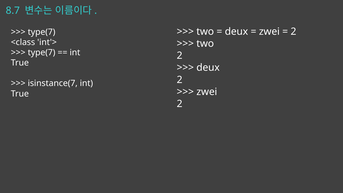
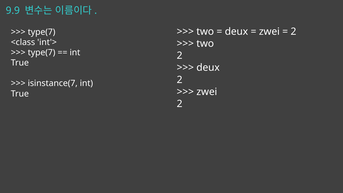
8.7: 8.7 -> 9.9
